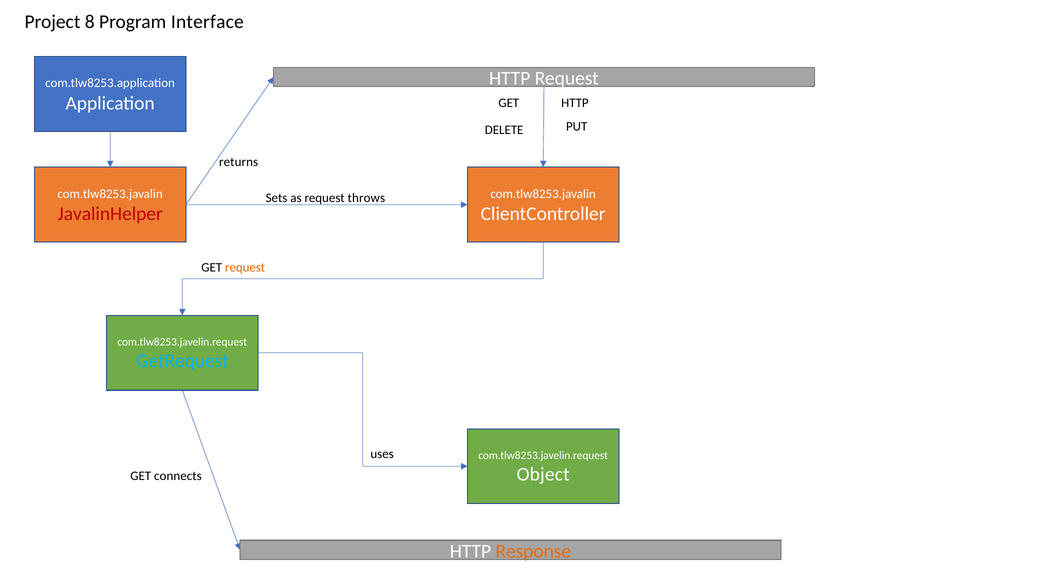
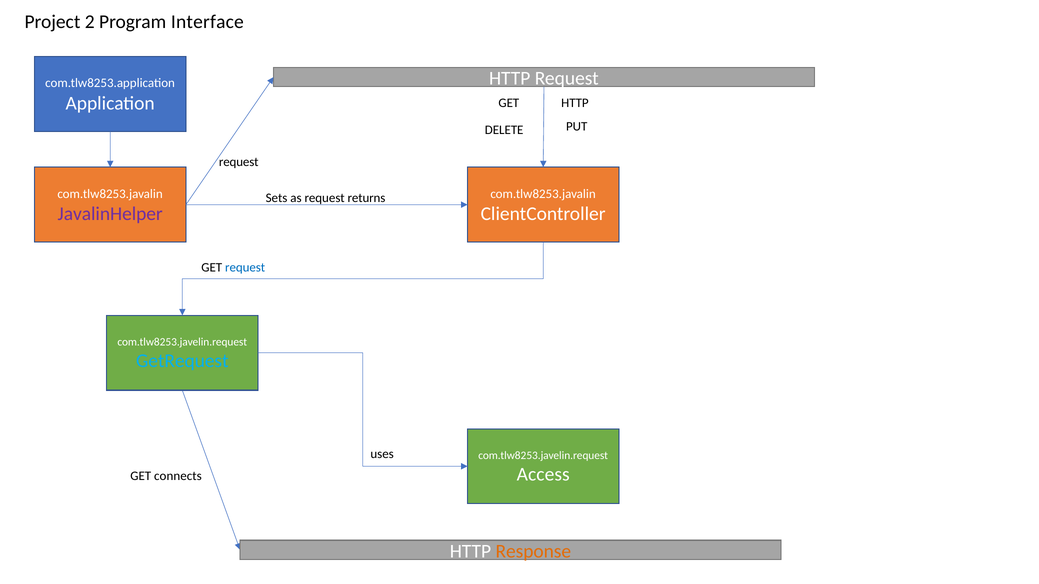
8: 8 -> 2
returns at (239, 162): returns -> request
throws: throws -> returns
JavalinHelper colour: red -> purple
request at (245, 268) colour: orange -> blue
Object: Object -> Access
